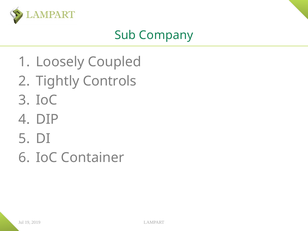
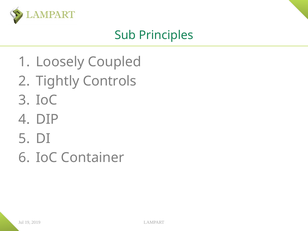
Company: Company -> Principles
